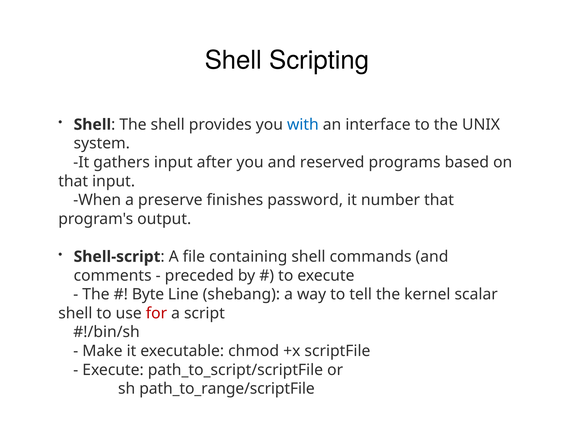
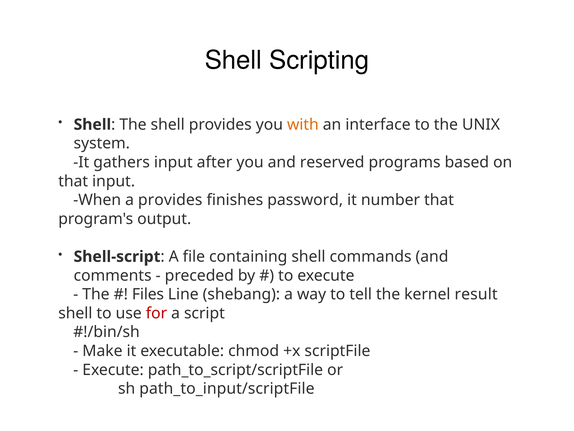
with colour: blue -> orange
a preserve: preserve -> provides
Byte: Byte -> Files
scalar: scalar -> result
path_to_range/scriptFile: path_to_range/scriptFile -> path_to_input/scriptFile
